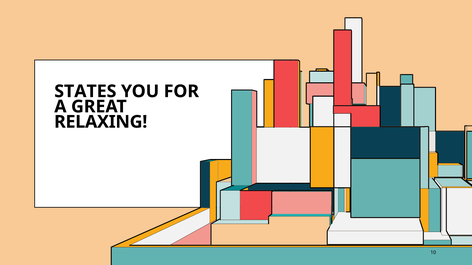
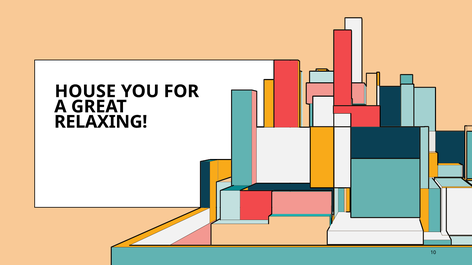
STATES: STATES -> HOUSE
